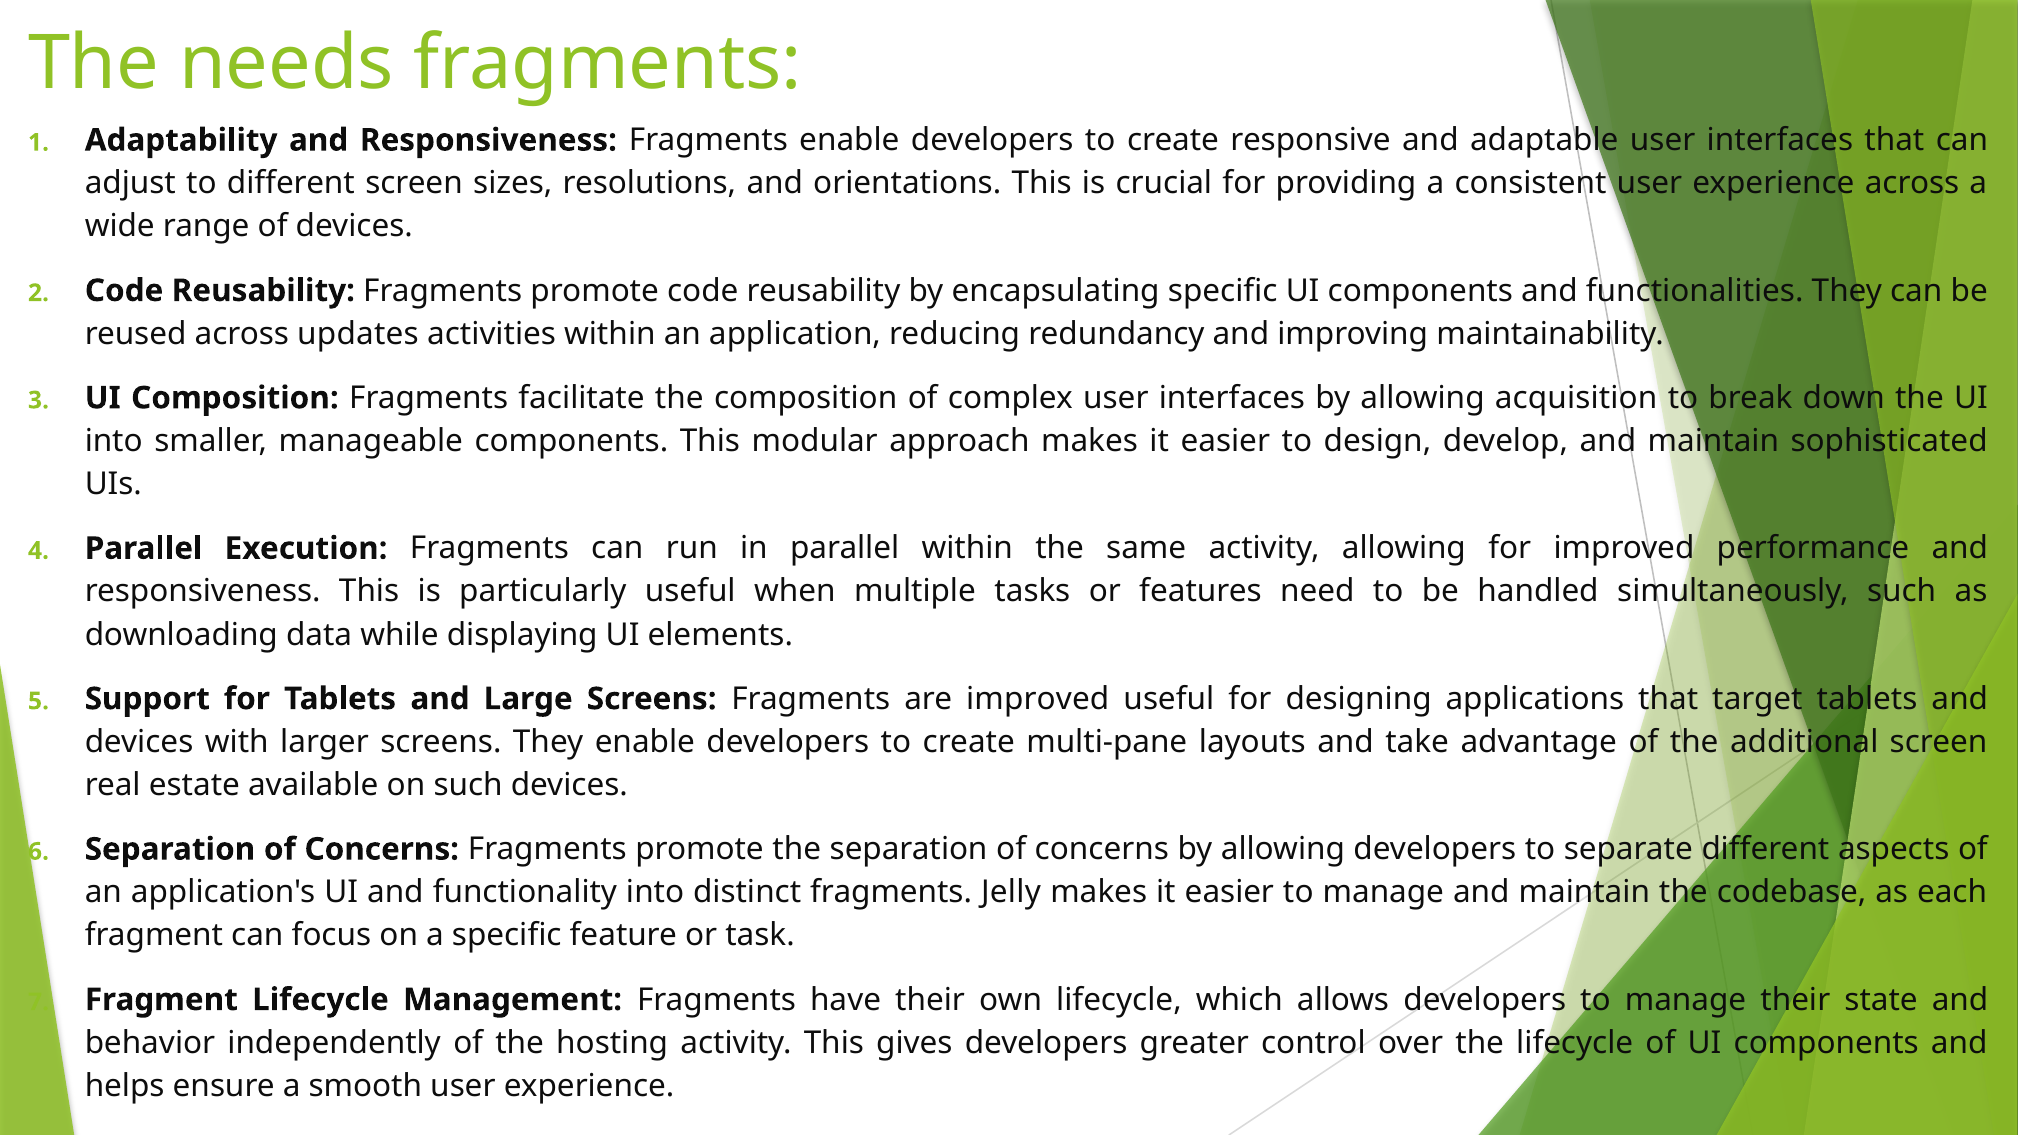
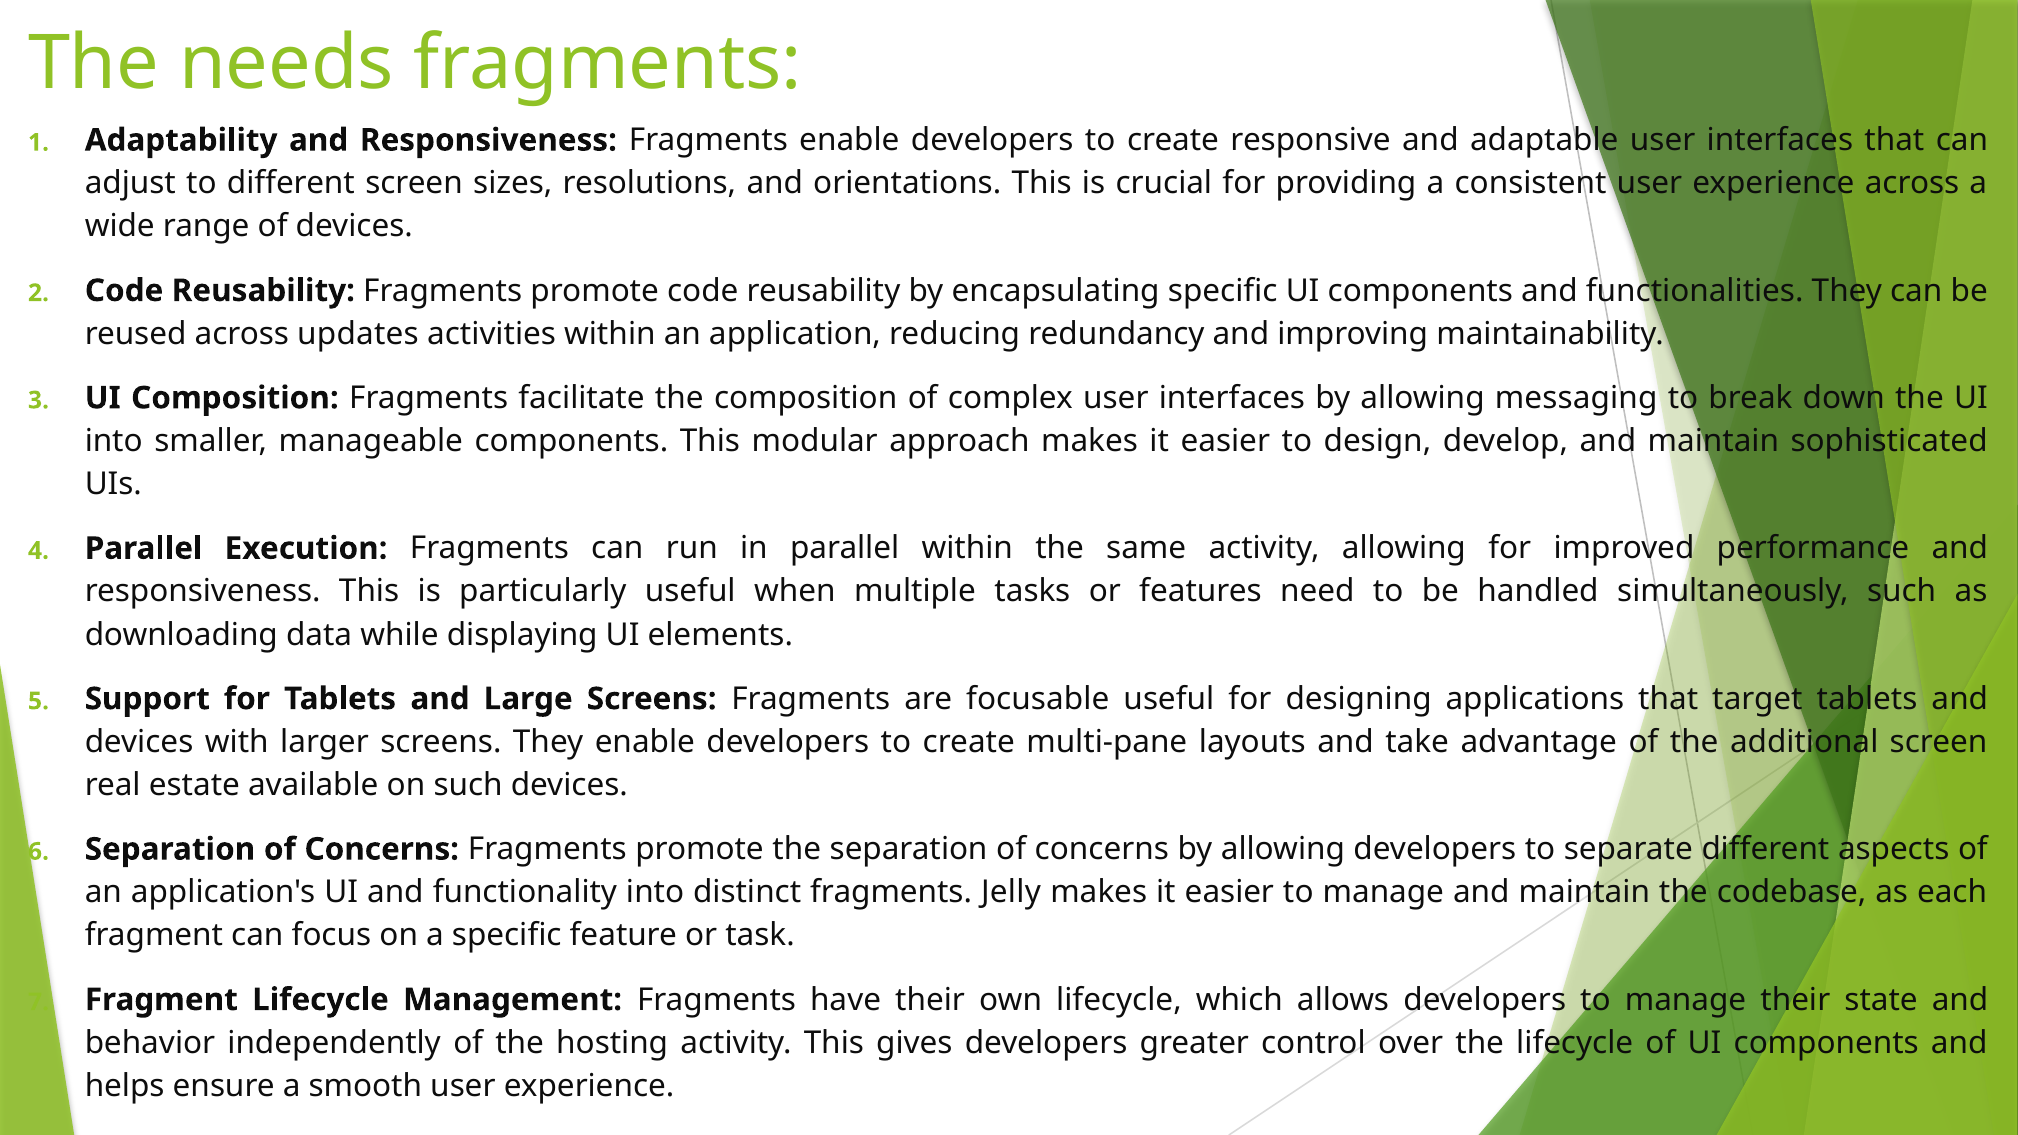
acquisition: acquisition -> messaging
are improved: improved -> focusable
